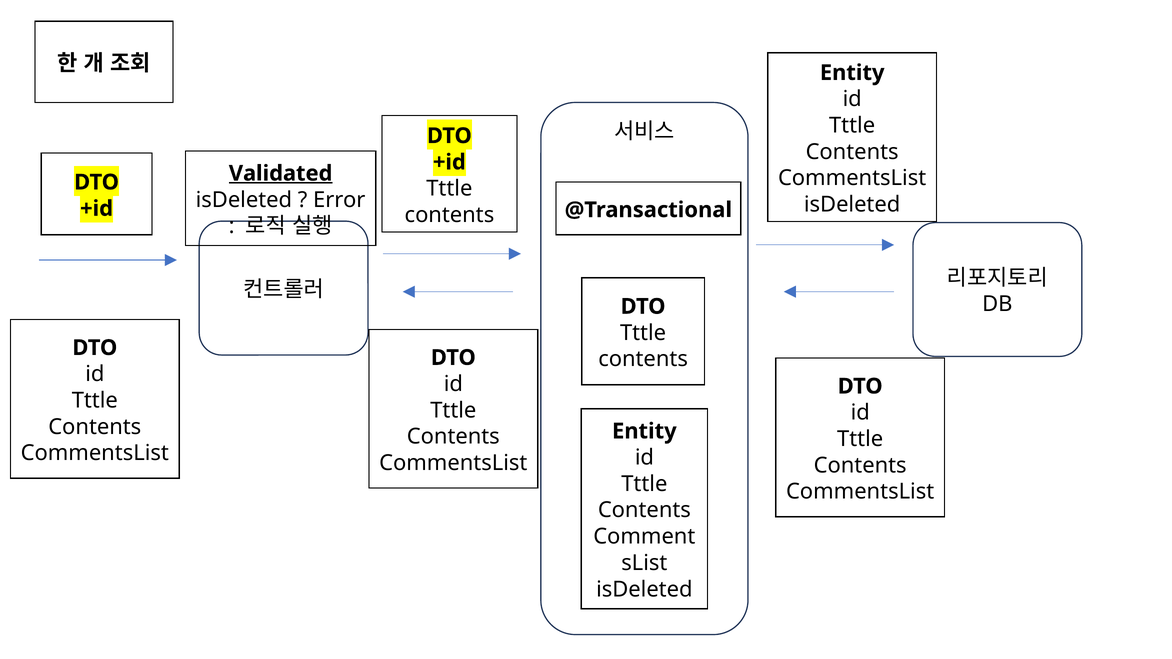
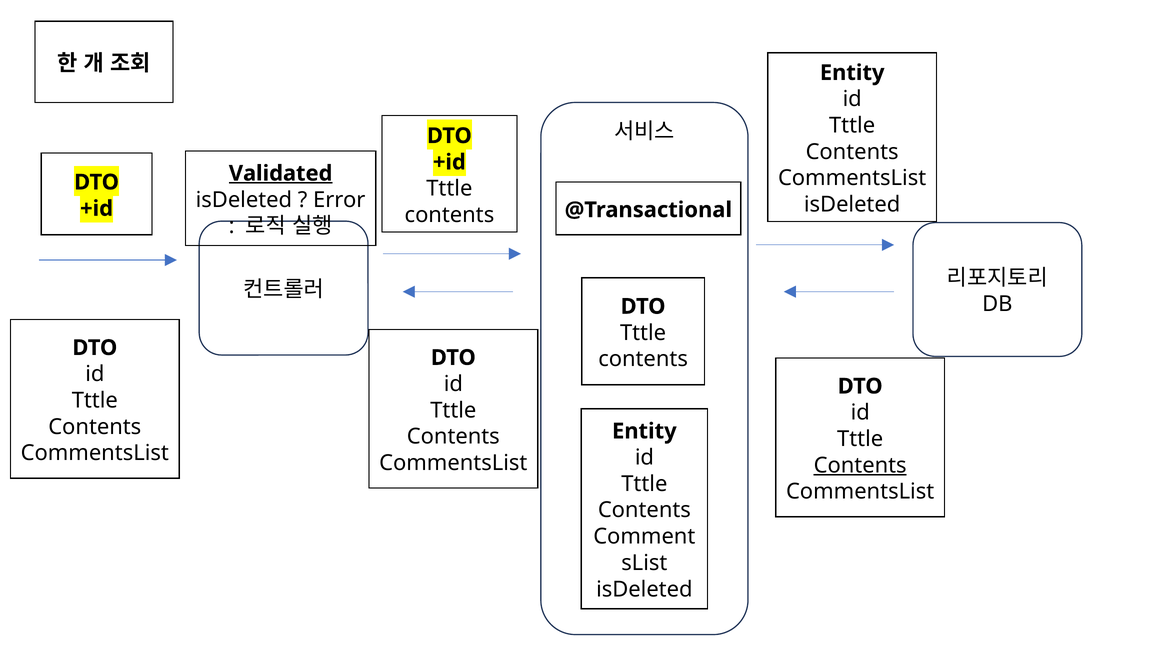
Contents at (860, 466) underline: none -> present
